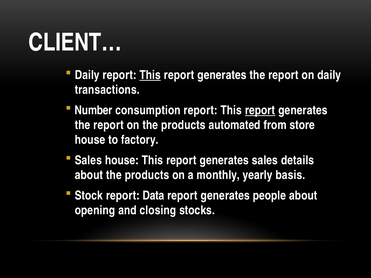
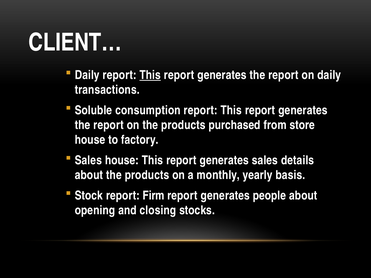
Number: Number -> Soluble
report at (260, 110) underline: present -> none
automated: automated -> purchased
Data: Data -> Firm
